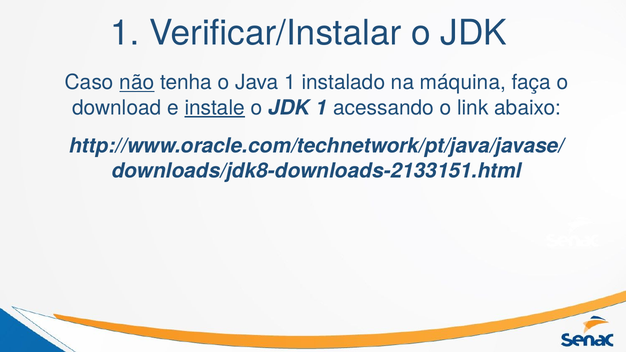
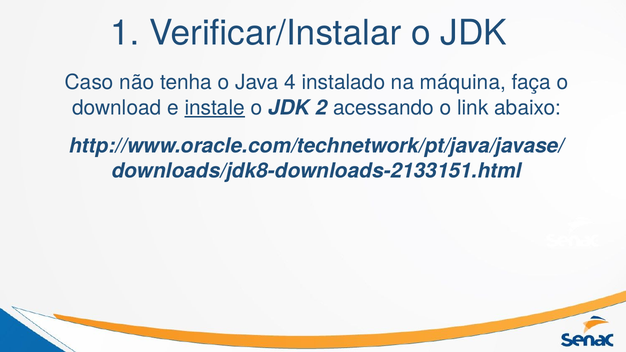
não underline: present -> none
Java 1: 1 -> 4
JDK 1: 1 -> 2
